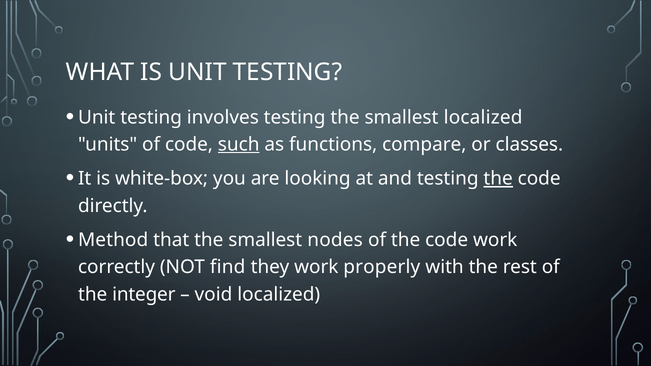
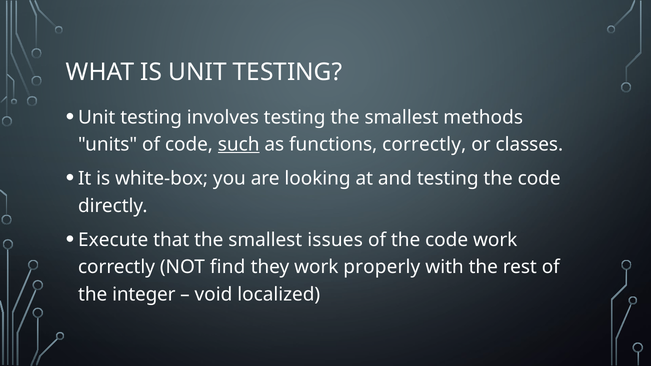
smallest localized: localized -> methods
functions compare: compare -> correctly
the at (498, 179) underline: present -> none
Method: Method -> Execute
nodes: nodes -> issues
